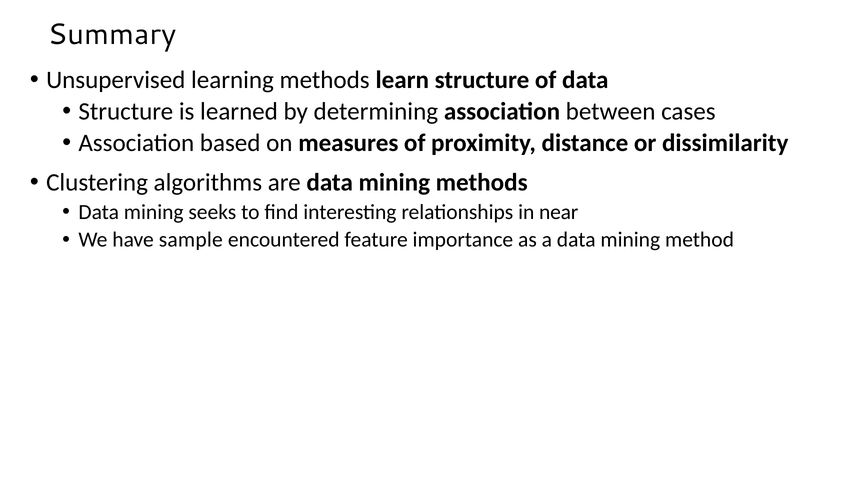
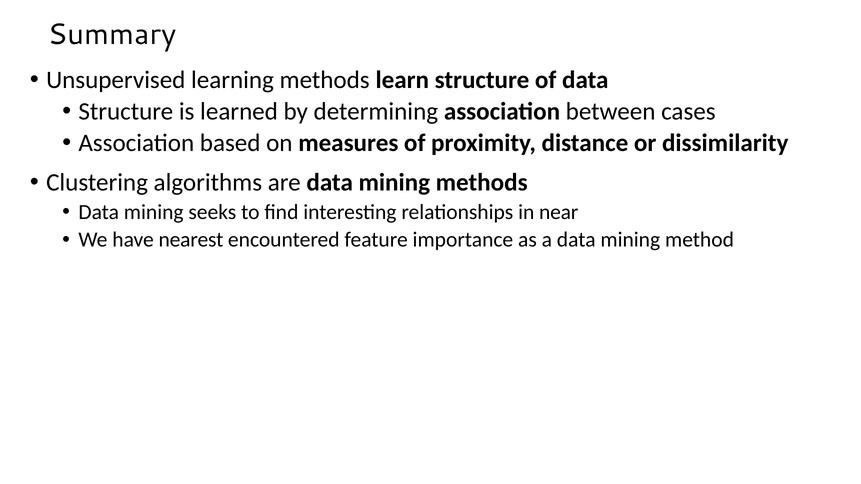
sample: sample -> nearest
